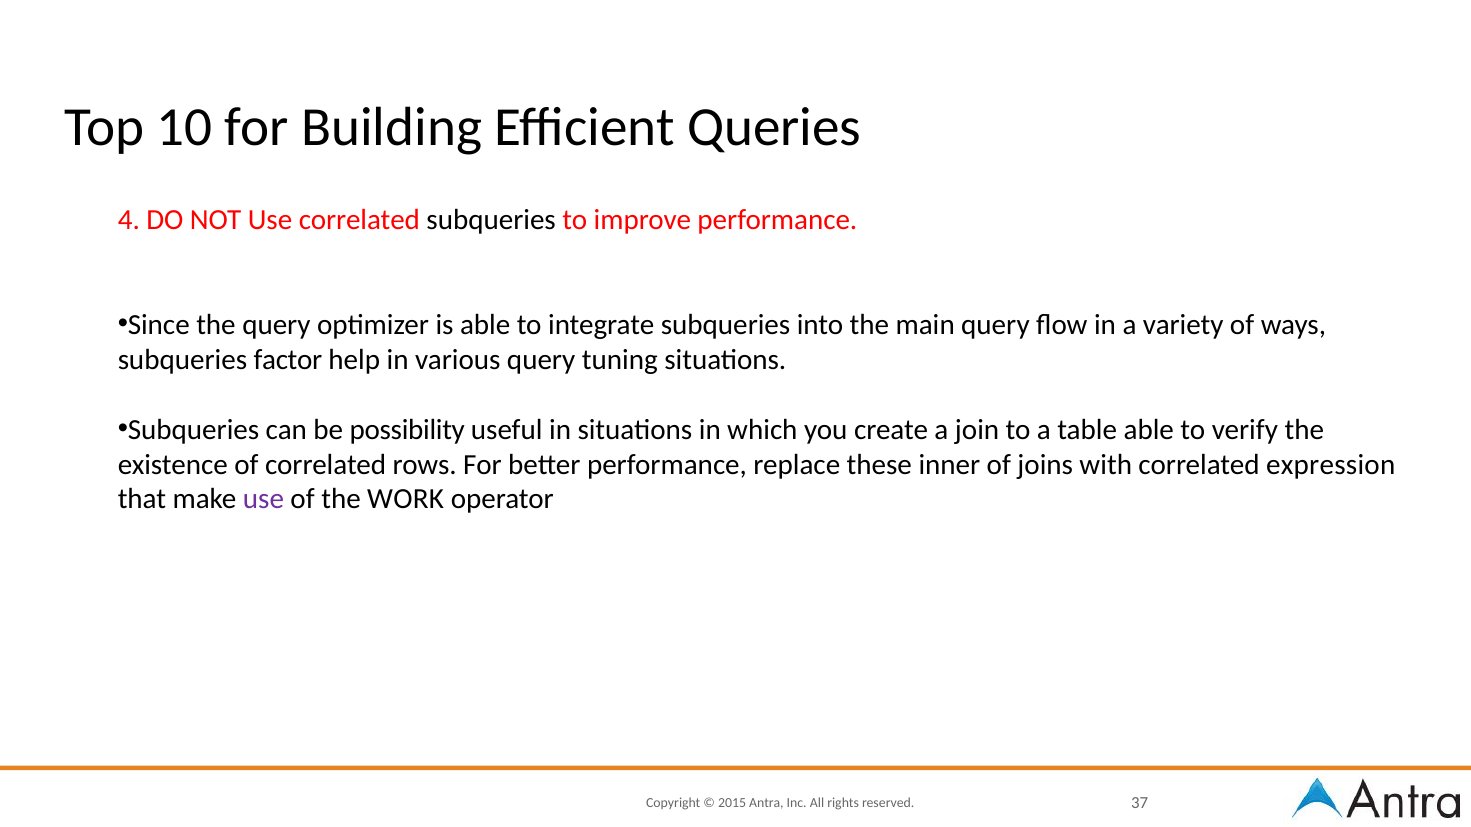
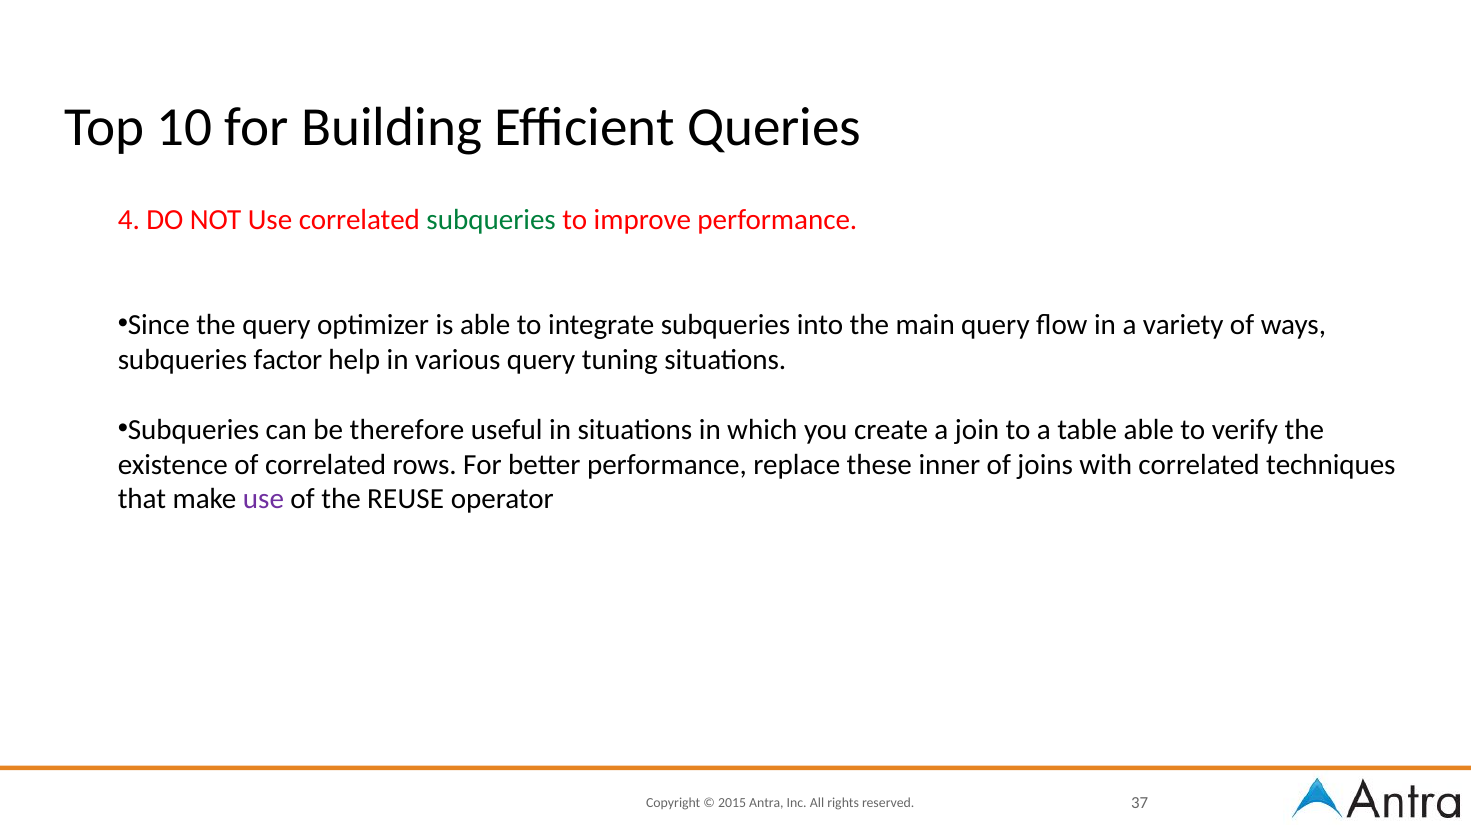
subqueries at (491, 220) colour: black -> green
possibility: possibility -> therefore
expression: expression -> techniques
WORK: WORK -> REUSE
